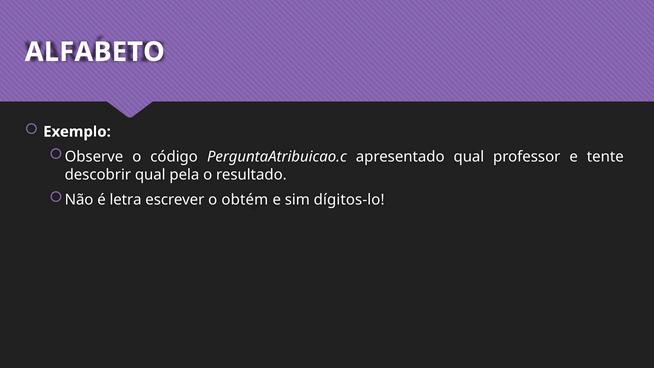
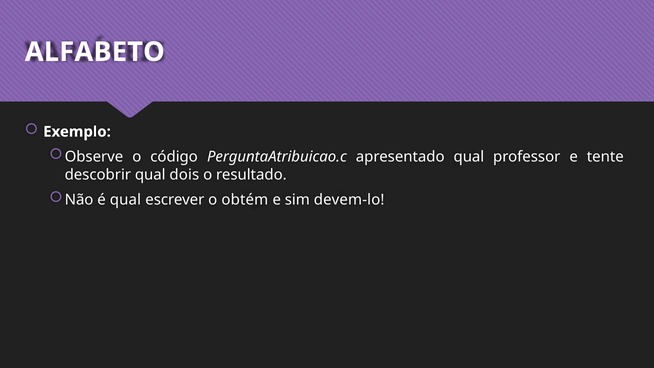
pela: pela -> dois
é letra: letra -> qual
dígitos-lo: dígitos-lo -> devem-lo
